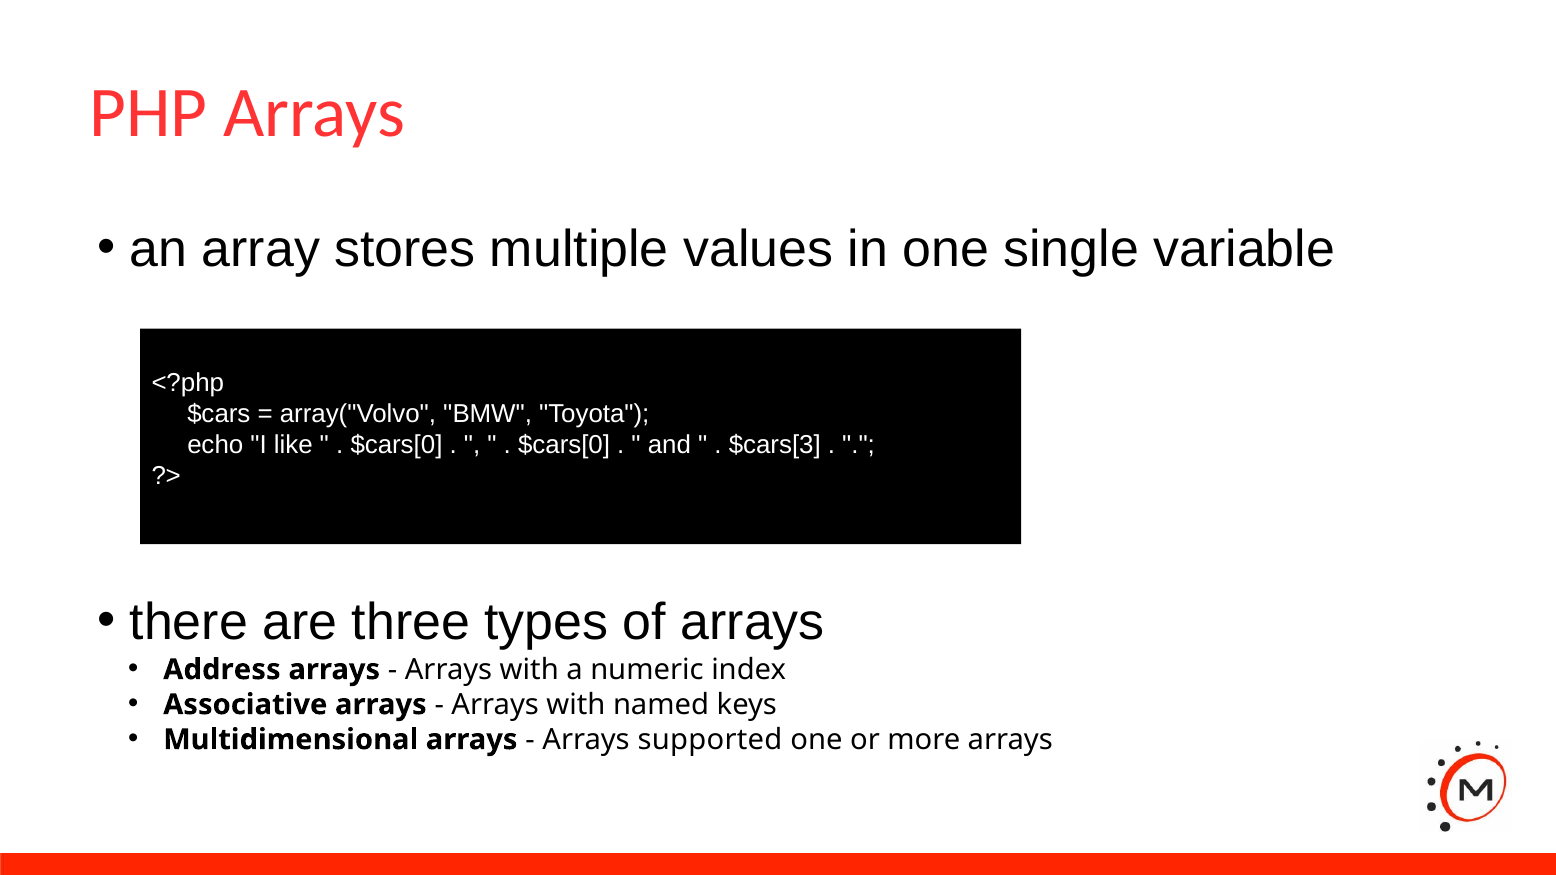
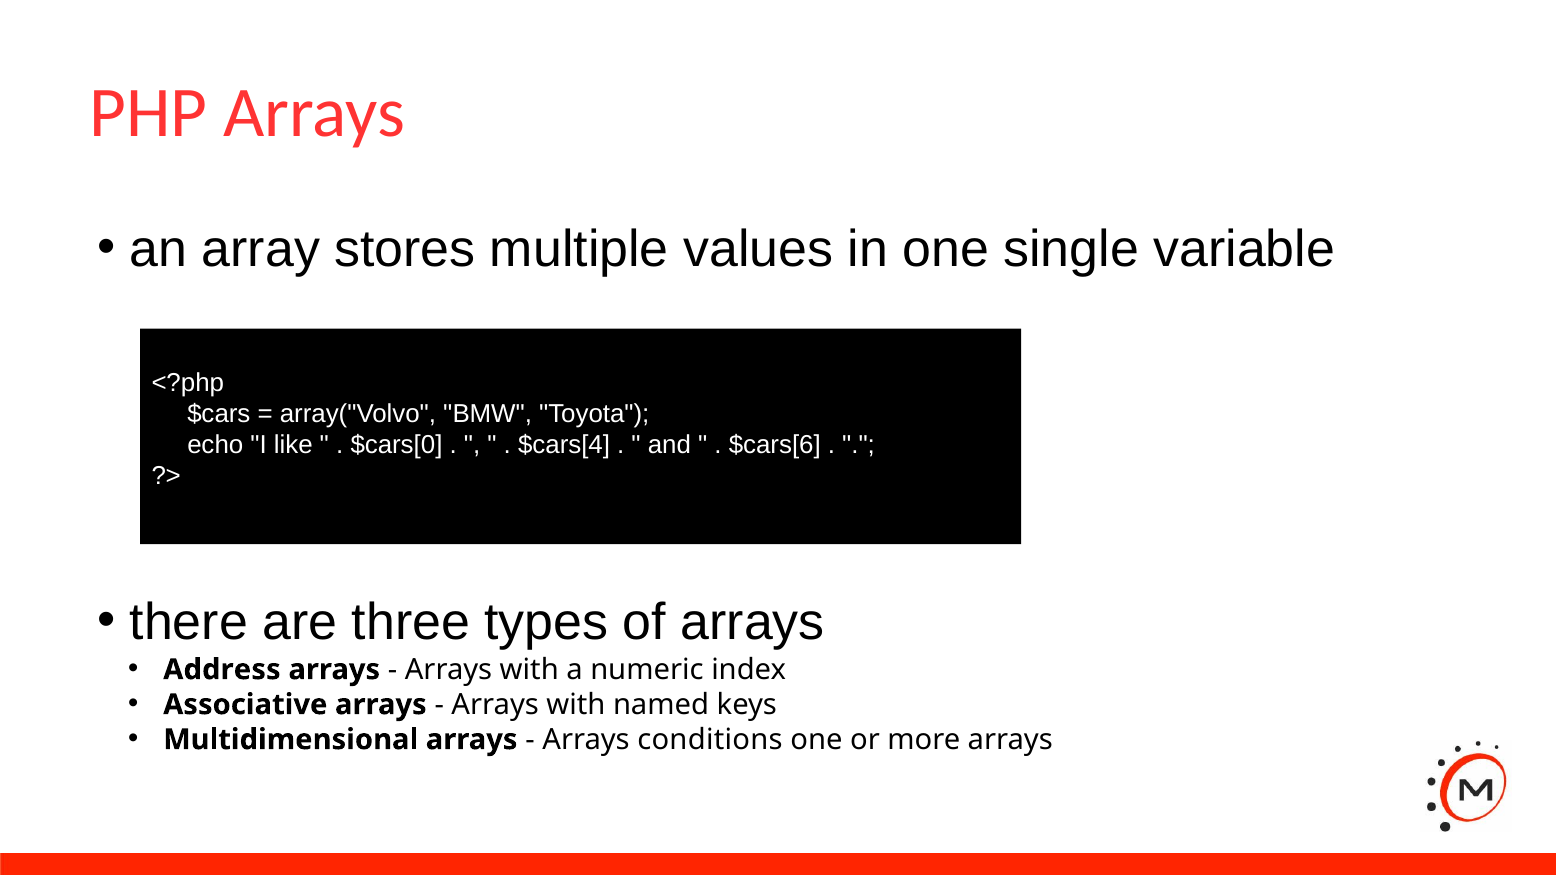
$cars[0 at (564, 445): $cars[0 -> $cars[4
$cars[3: $cars[3 -> $cars[6
supported: supported -> conditions
